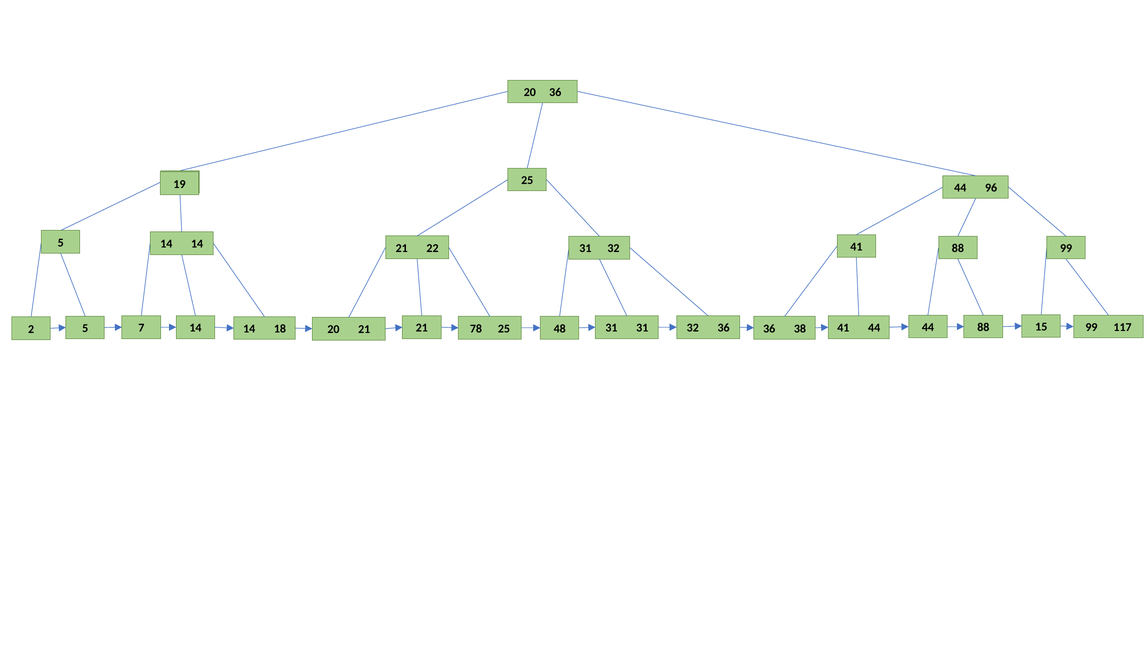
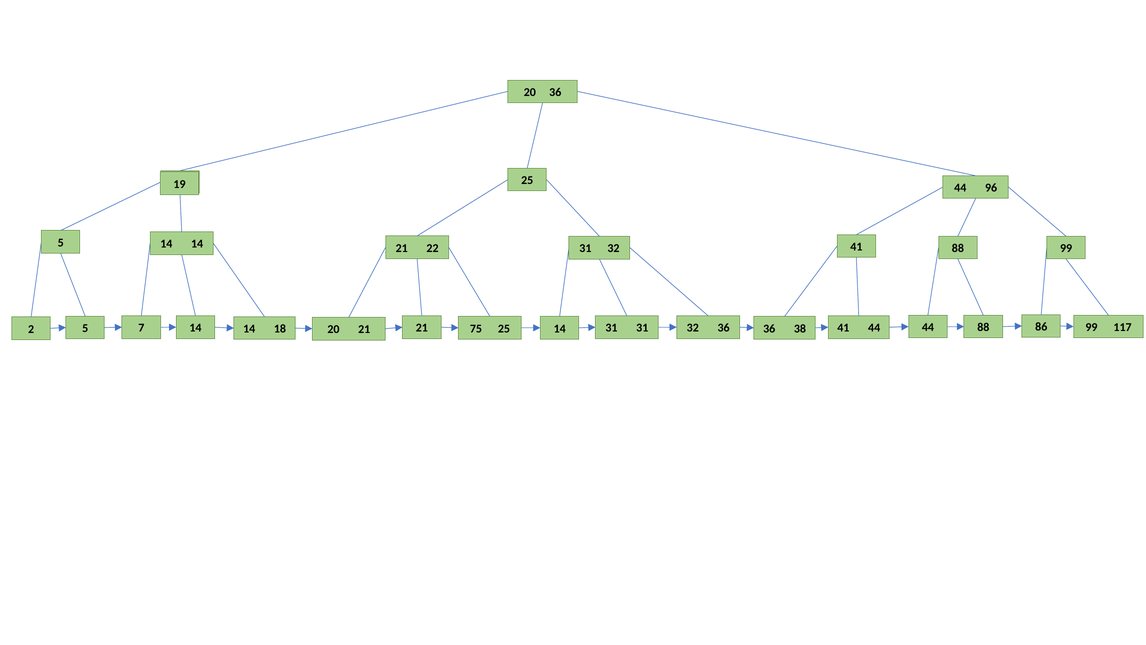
78: 78 -> 75
18 48: 48 -> 14
15: 15 -> 86
